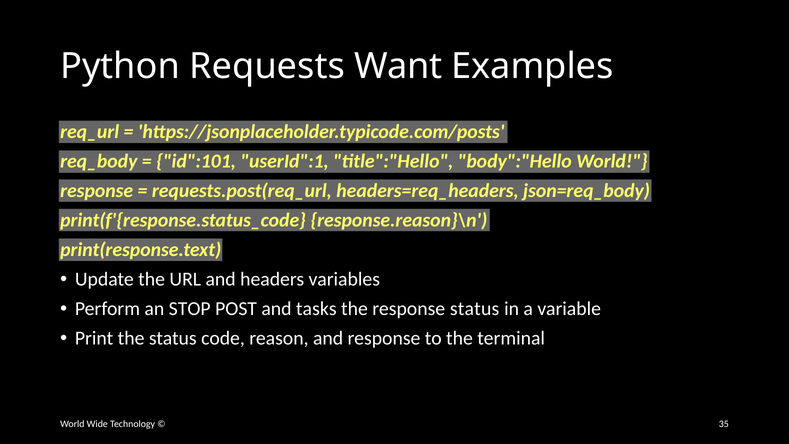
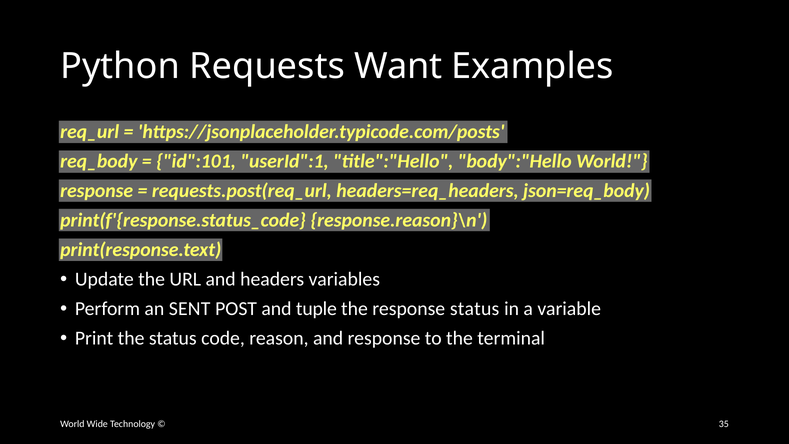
STOP: STOP -> SENT
tasks: tasks -> tuple
